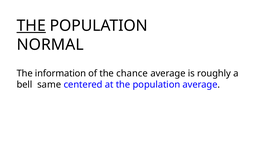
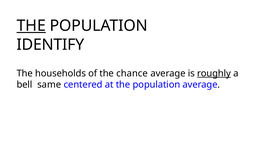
NORMAL: NORMAL -> IDENTIFY
information: information -> households
roughly underline: none -> present
